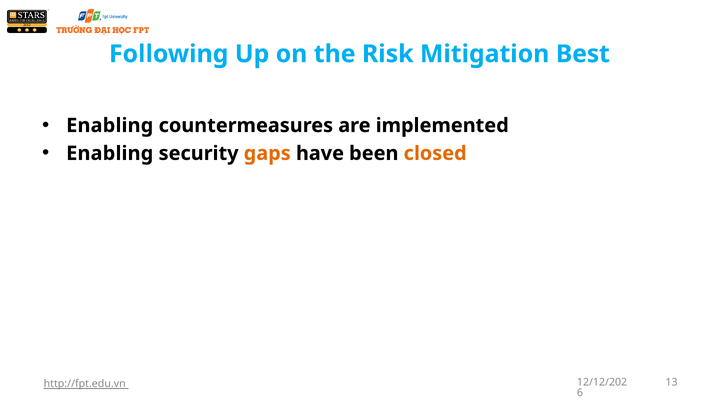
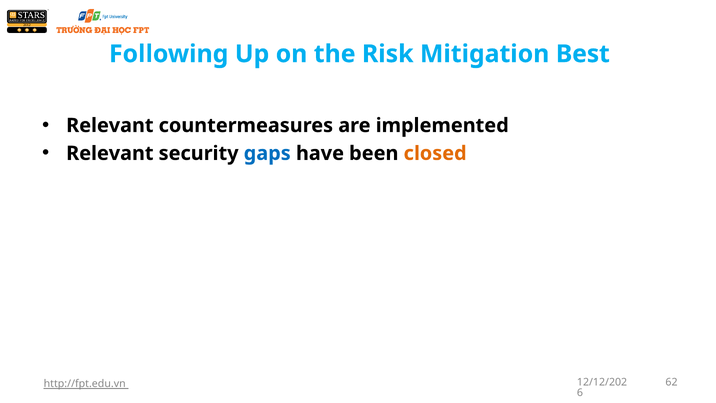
Enabling at (110, 125): Enabling -> Relevant
Enabling at (110, 153): Enabling -> Relevant
gaps colour: orange -> blue
13: 13 -> 62
